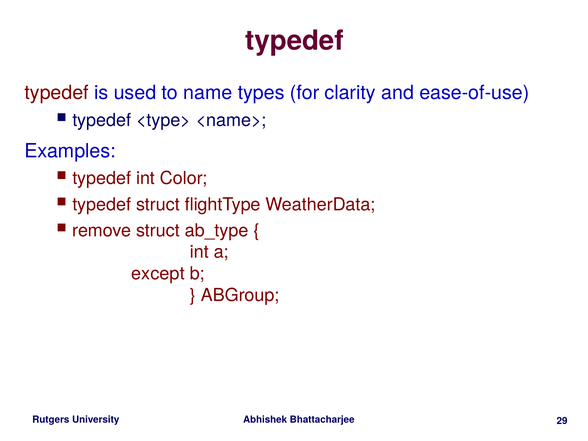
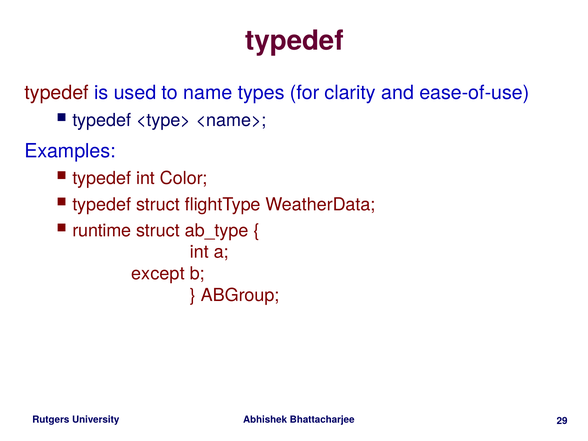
remove: remove -> runtime
